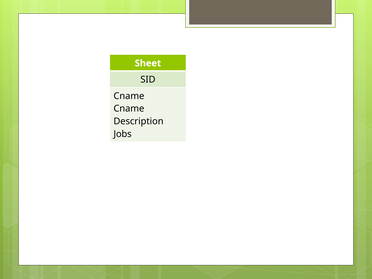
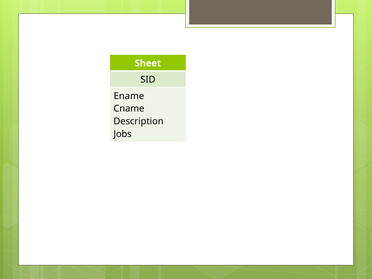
Cname at (129, 96): Cname -> Ename
